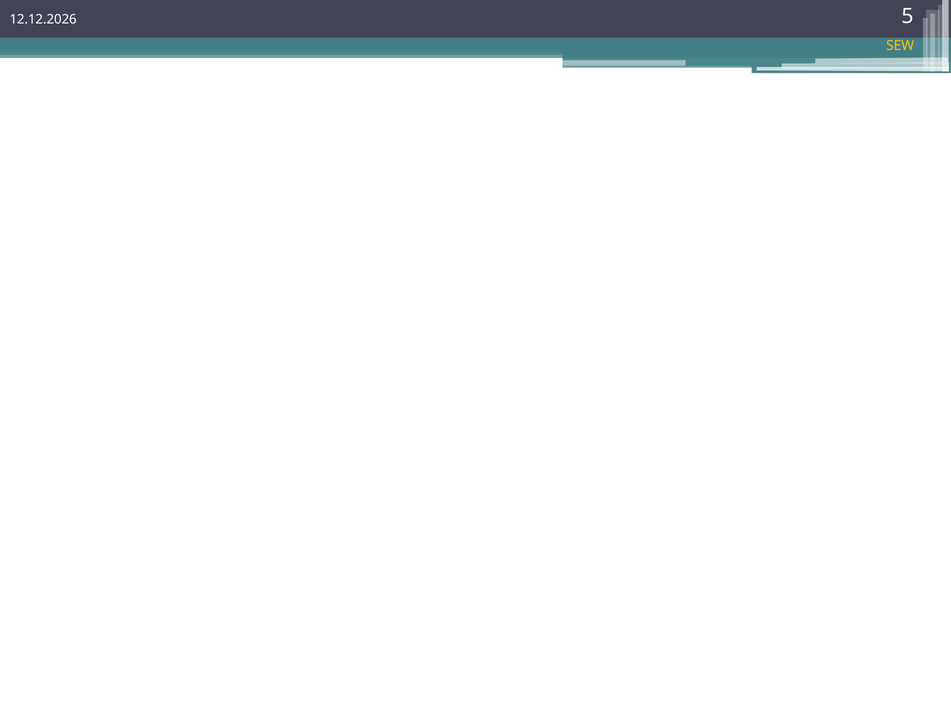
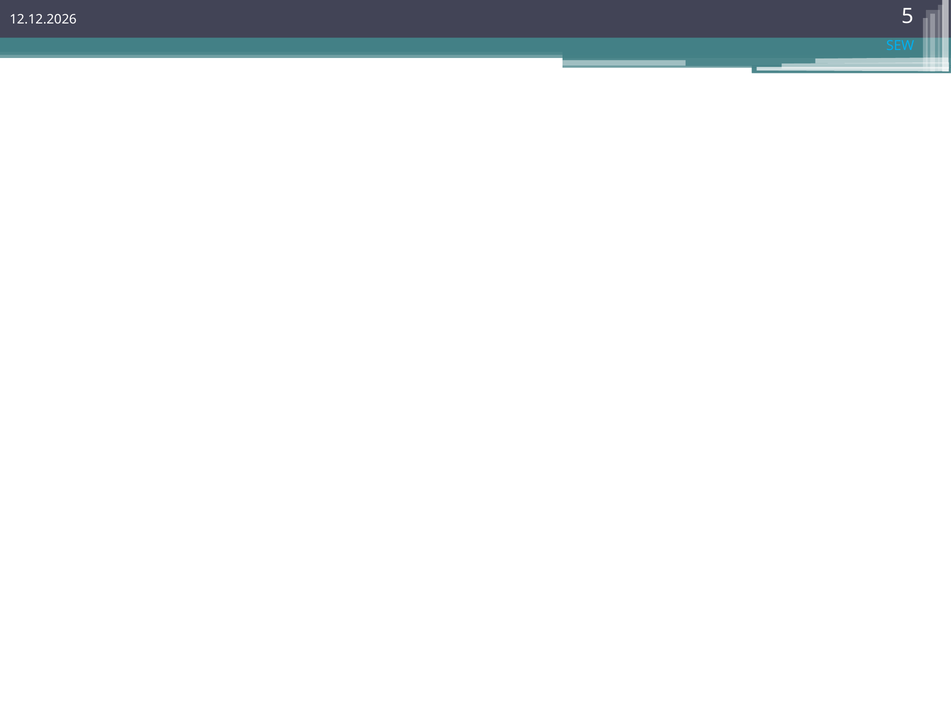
SEW colour: yellow -> light blue
